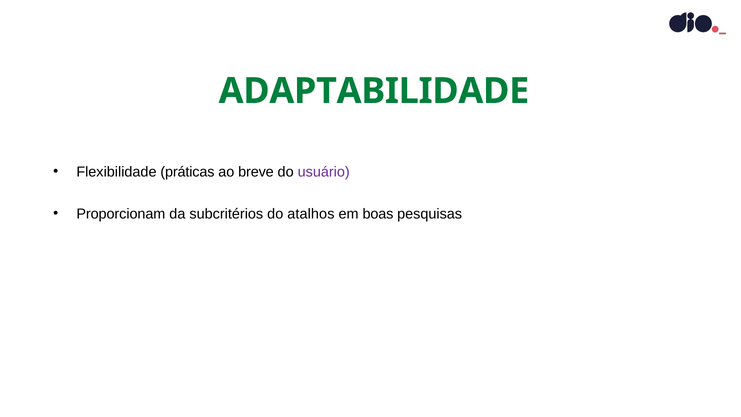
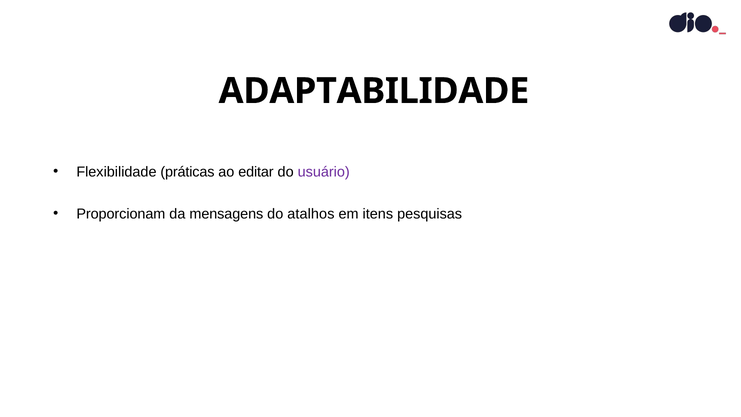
ADAPTABILIDADE colour: green -> black
breve: breve -> editar
subcritérios: subcritérios -> mensagens
boas: boas -> itens
